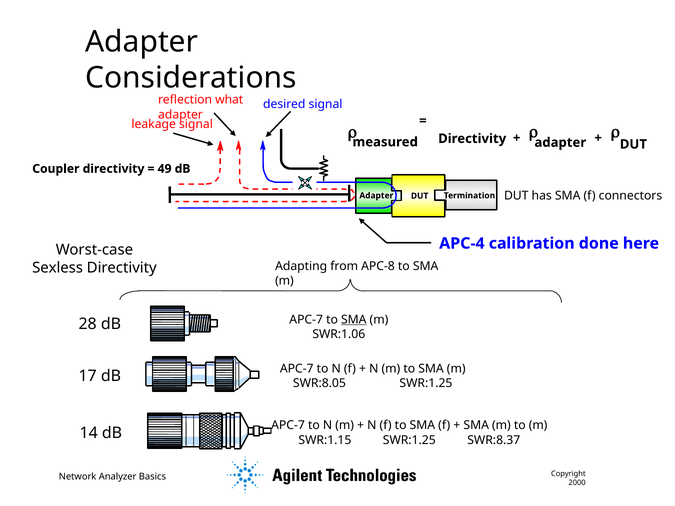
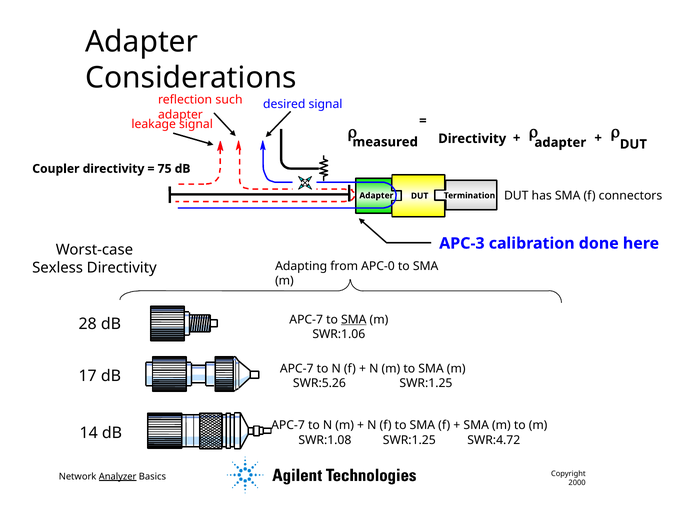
what: what -> such
49: 49 -> 75
APC-4: APC-4 -> APC-3
APC-8: APC-8 -> APC-0
SWR:8.05: SWR:8.05 -> SWR:5.26
SWR:1.15: SWR:1.15 -> SWR:1.08
SWR:8.37: SWR:8.37 -> SWR:4.72
Analyzer underline: none -> present
